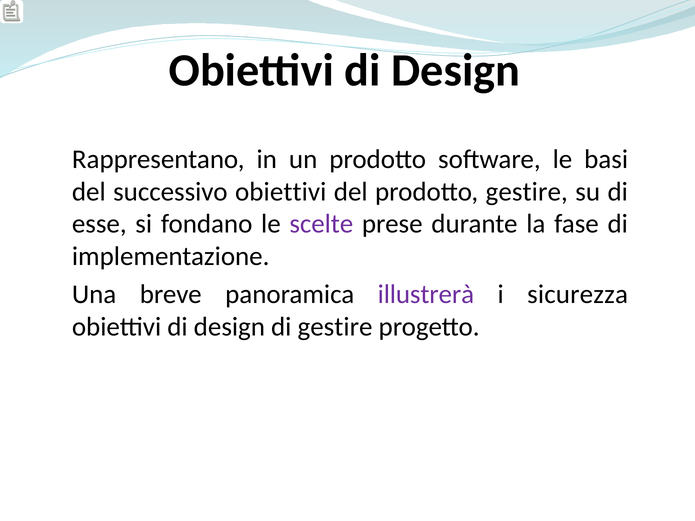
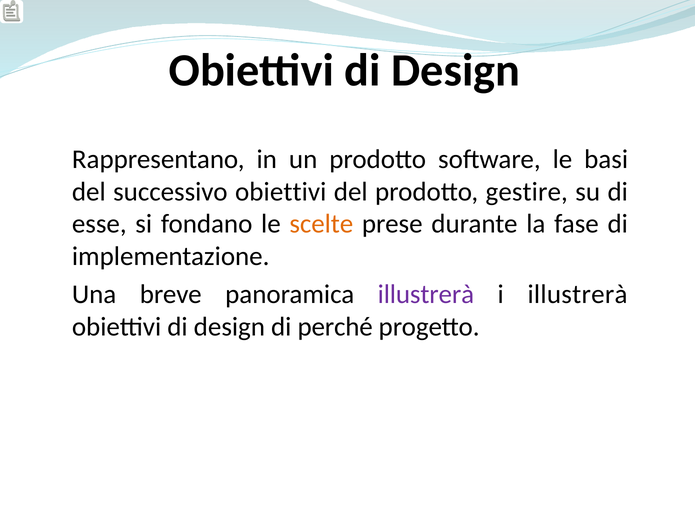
scelte colour: purple -> orange
i sicurezza: sicurezza -> illustrerà
di gestire: gestire -> perché
